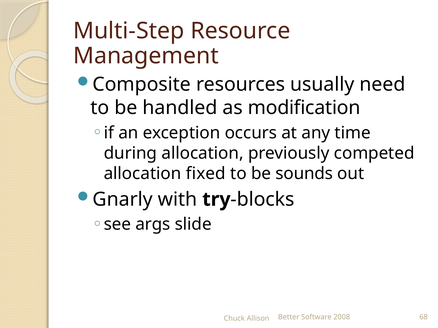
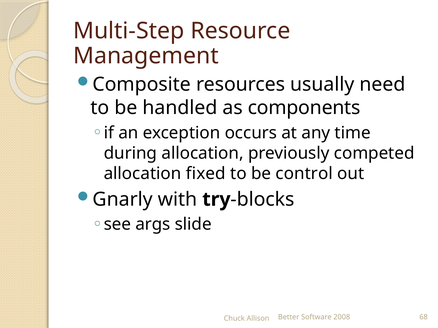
modification: modification -> components
sounds: sounds -> control
